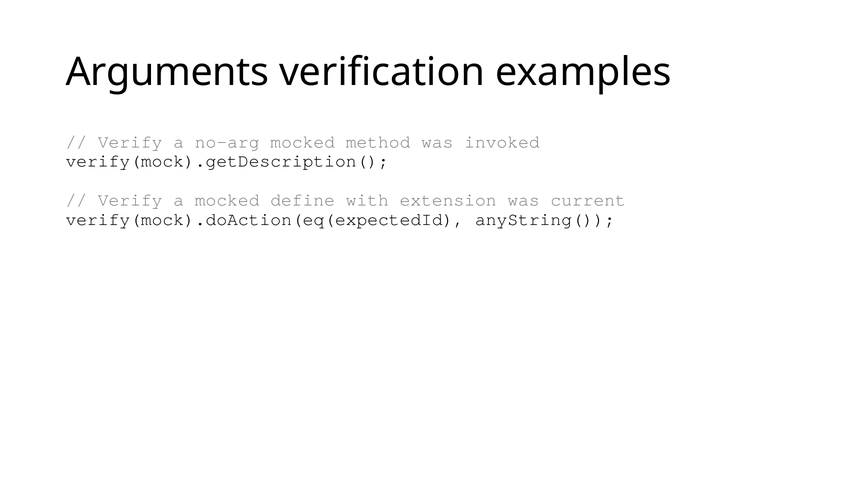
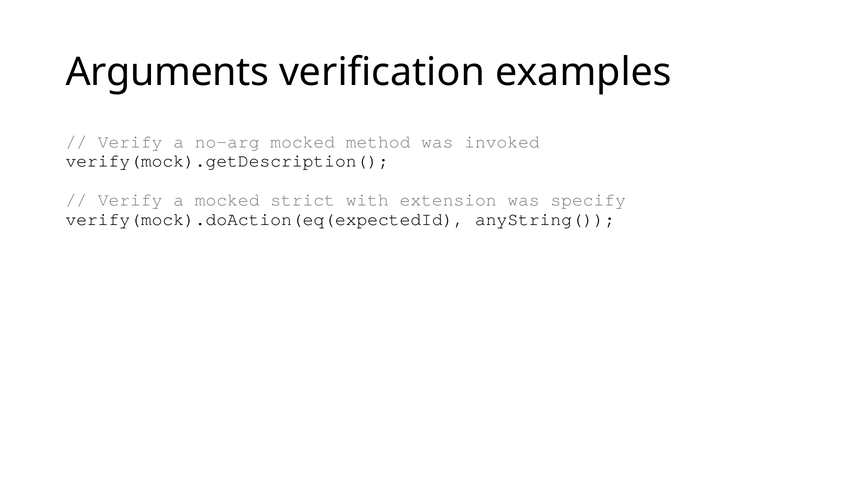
define: define -> strict
current: current -> specify
